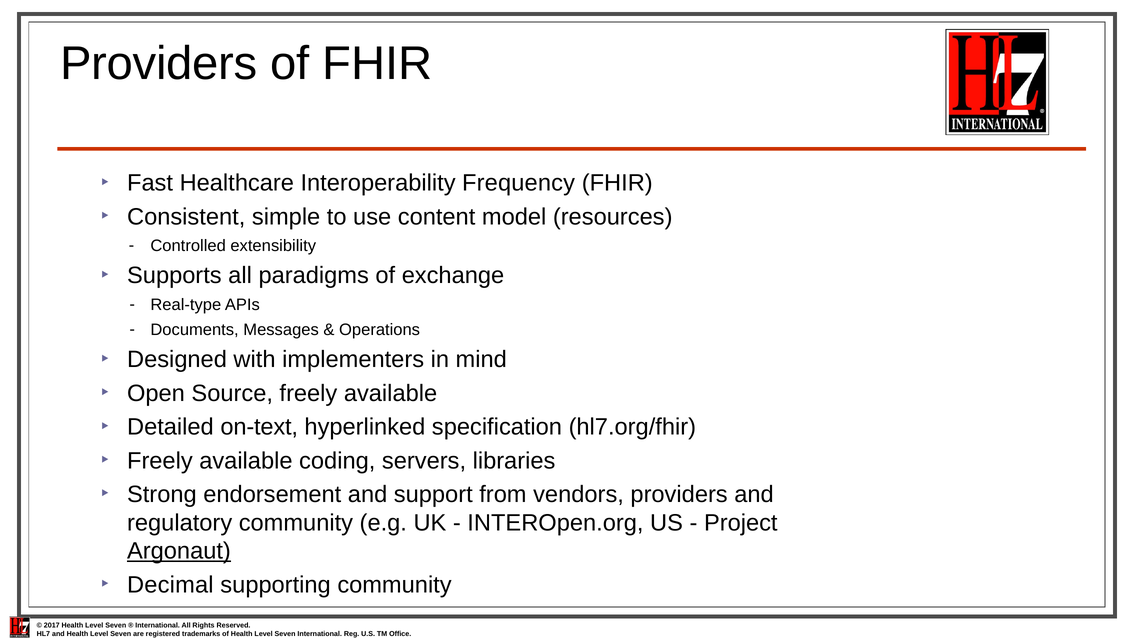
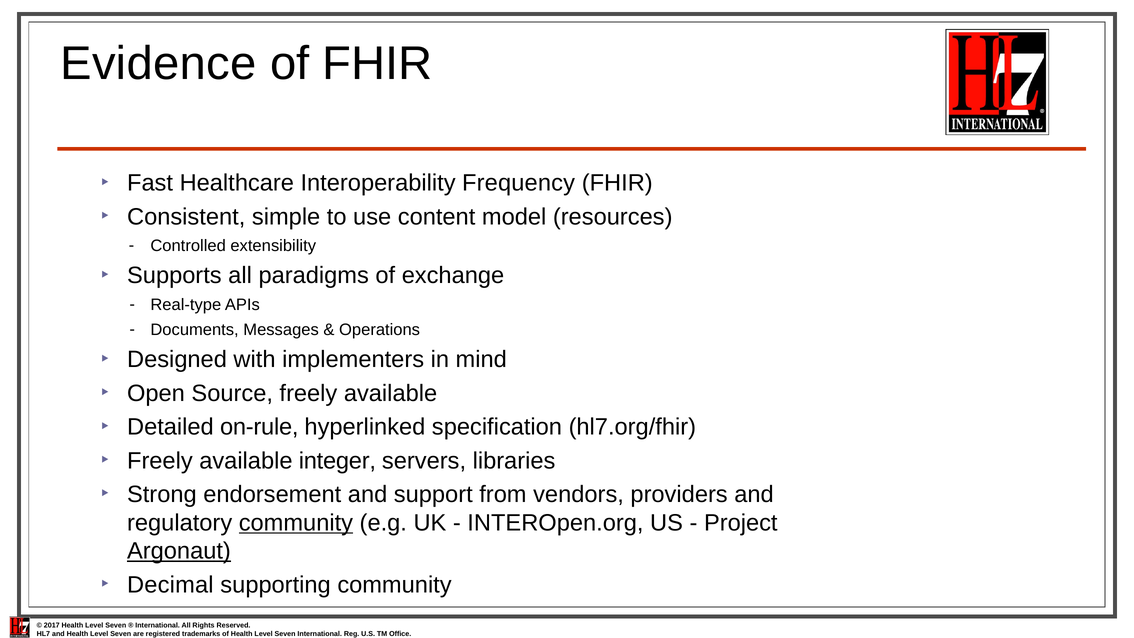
Providers at (159, 64): Providers -> Evidence
on-text: on-text -> on-rule
coding: coding -> integer
community at (296, 523) underline: none -> present
